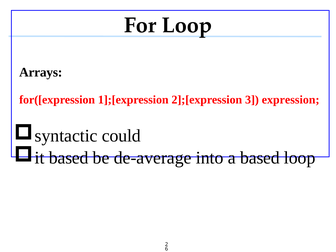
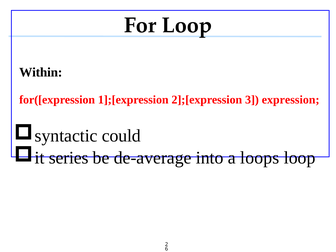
Arrays: Arrays -> Within
it based: based -> series
a based: based -> loops
